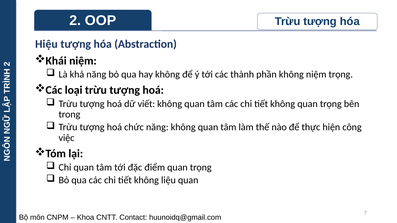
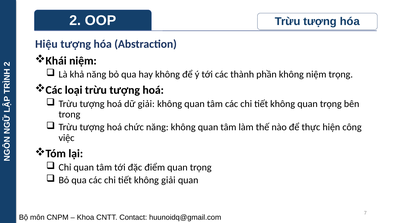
dữ viết: viết -> giải
không liệu: liệu -> giải
